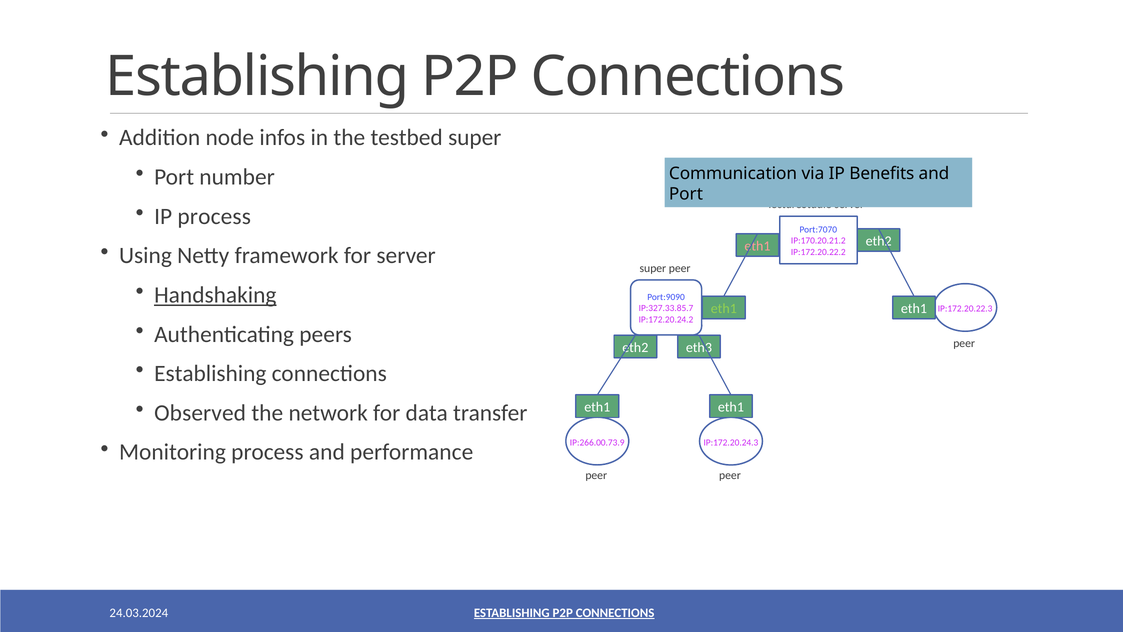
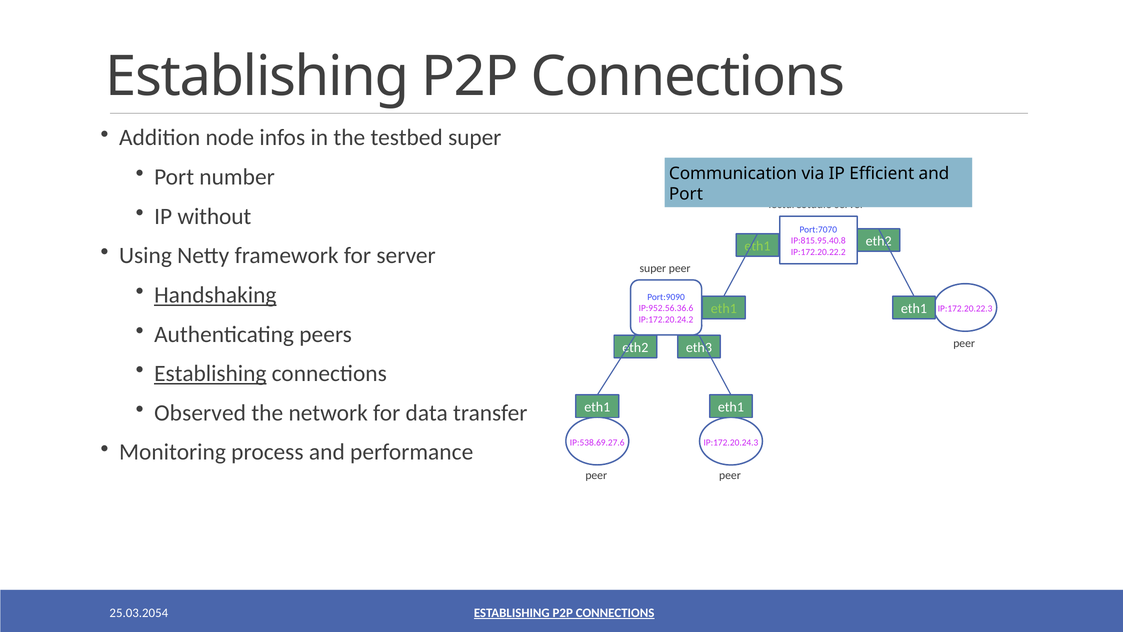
Benefits: Benefits -> Efficient
IP process: process -> without
IP:170.20.21.2: IP:170.20.21.2 -> IP:815.95.40.8
eth1 at (758, 246) colour: pink -> light green
IP:327.33.85.7: IP:327.33.85.7 -> IP:952.56.36.6
Establishing at (210, 373) underline: none -> present
IP:266.00.73.9: IP:266.00.73.9 -> IP:538.69.27.6
24.03.2024: 24.03.2024 -> 25.03.2054
